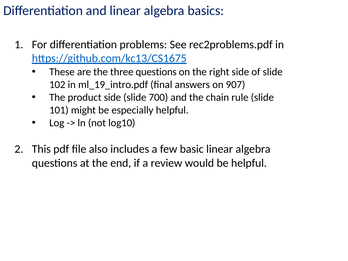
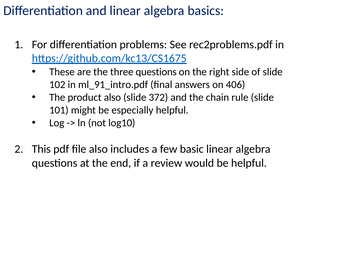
ml_19_intro.pdf: ml_19_intro.pdf -> ml_91_intro.pdf
907: 907 -> 406
product side: side -> also
700: 700 -> 372
